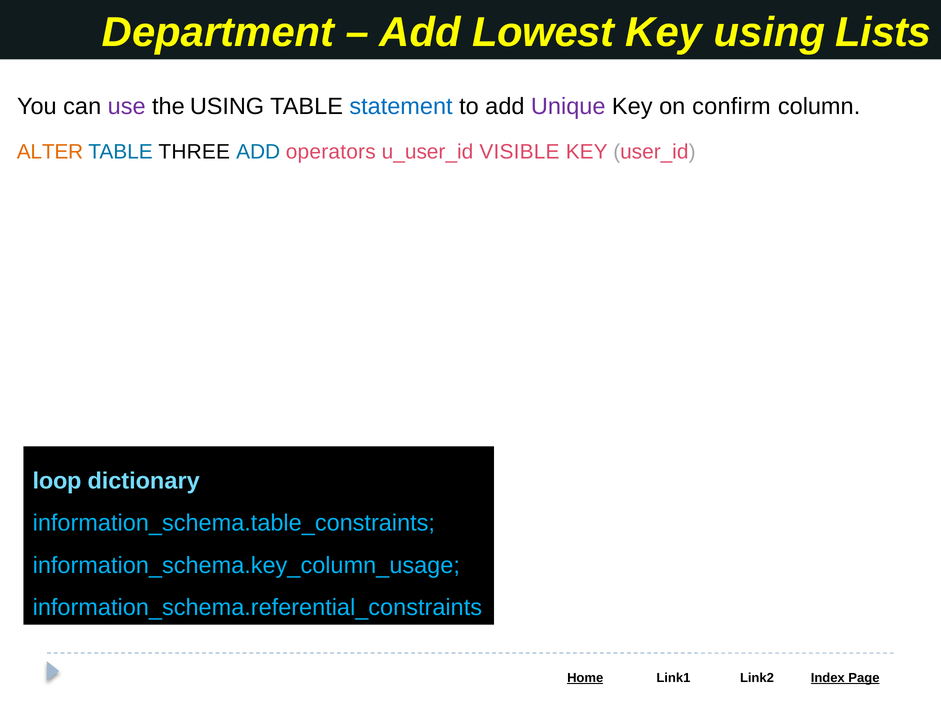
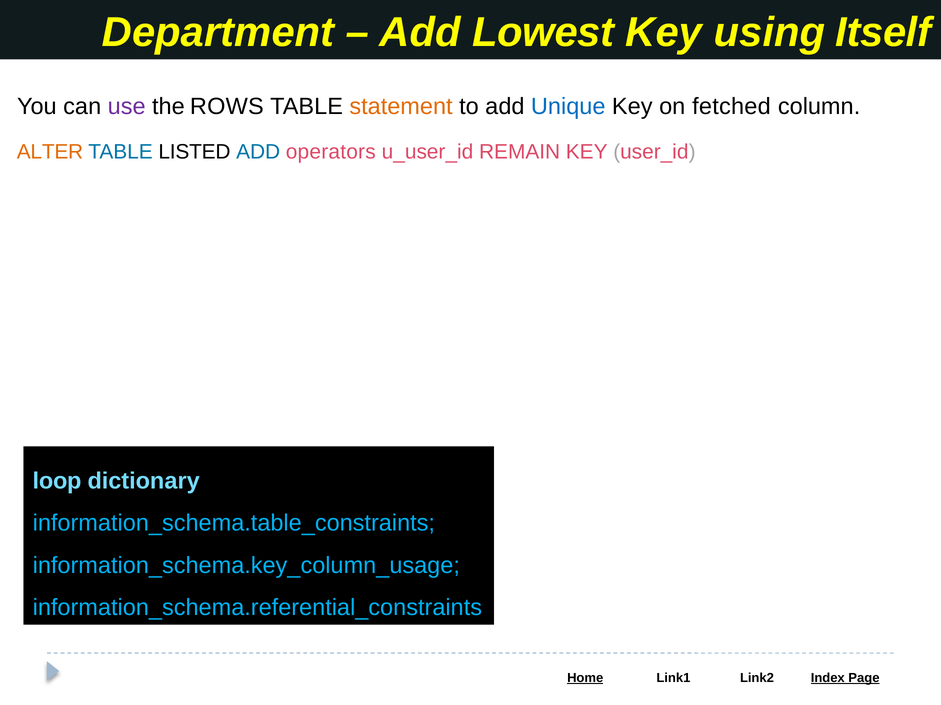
Lists: Lists -> Itself
the USING: USING -> ROWS
statement colour: blue -> orange
Unique colour: purple -> blue
confirm: confirm -> fetched
THREE: THREE -> LISTED
VISIBLE: VISIBLE -> REMAIN
